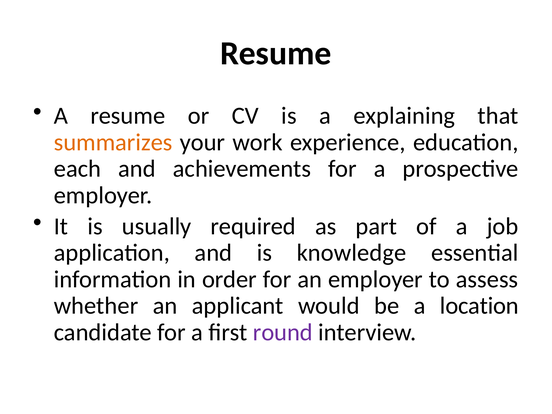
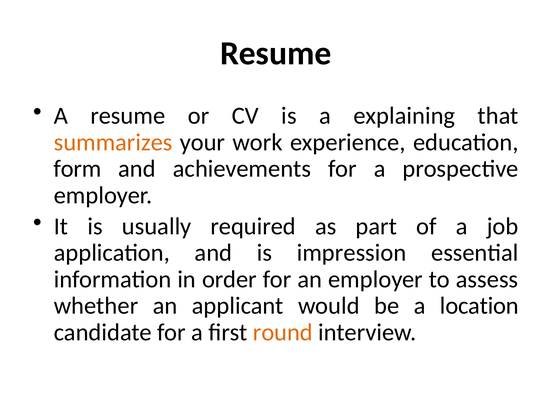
each: each -> form
knowledge: knowledge -> impression
round colour: purple -> orange
